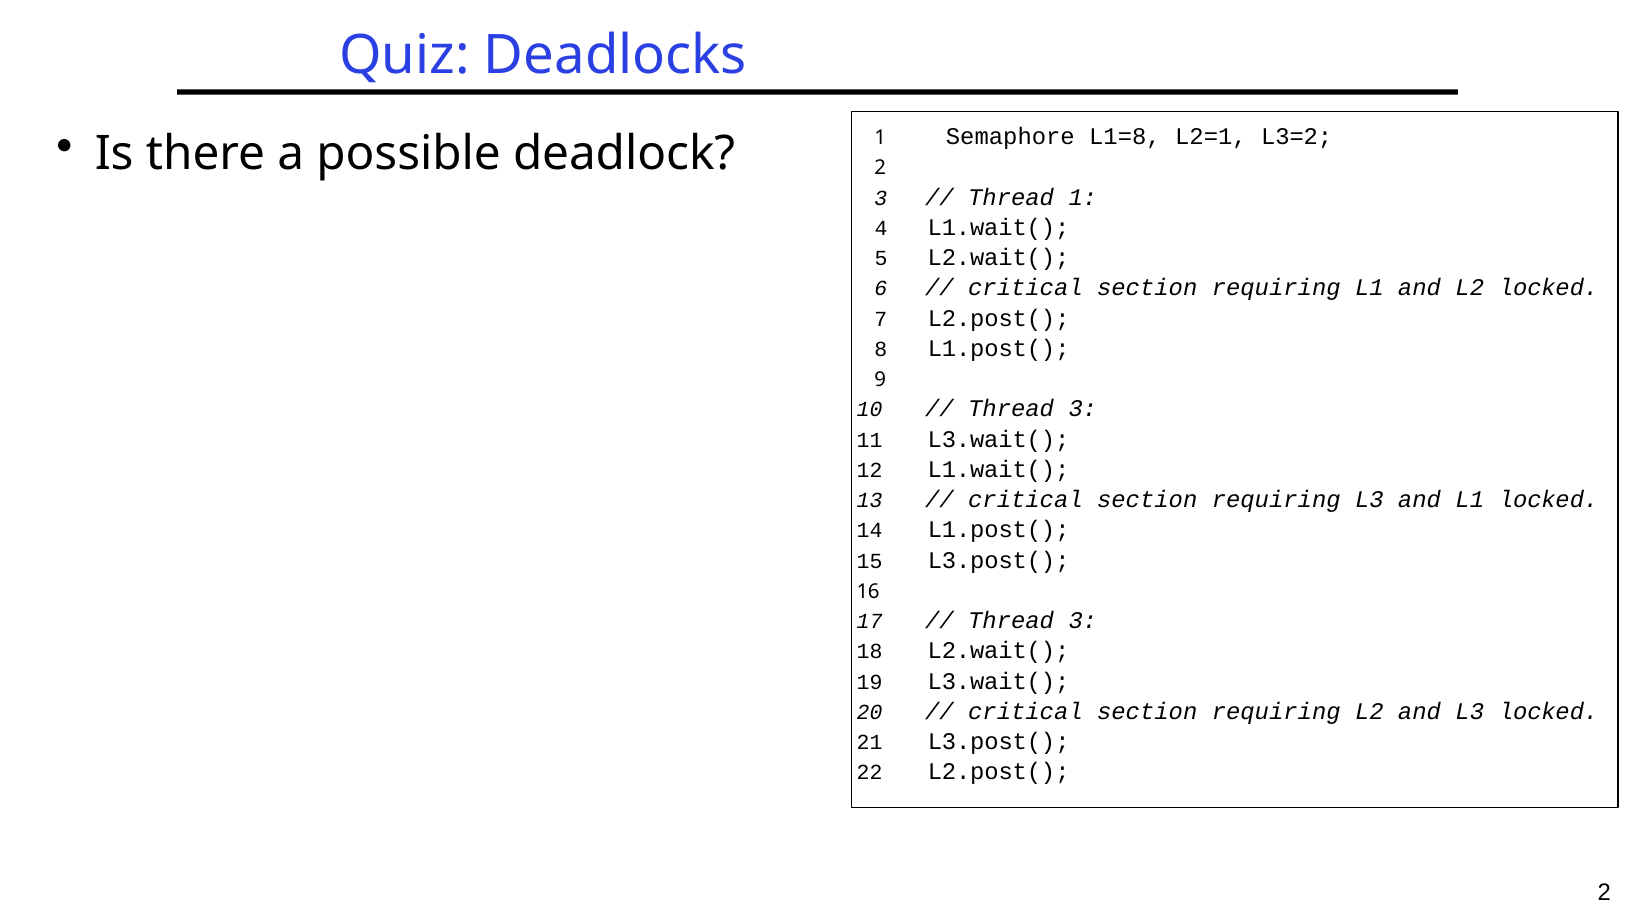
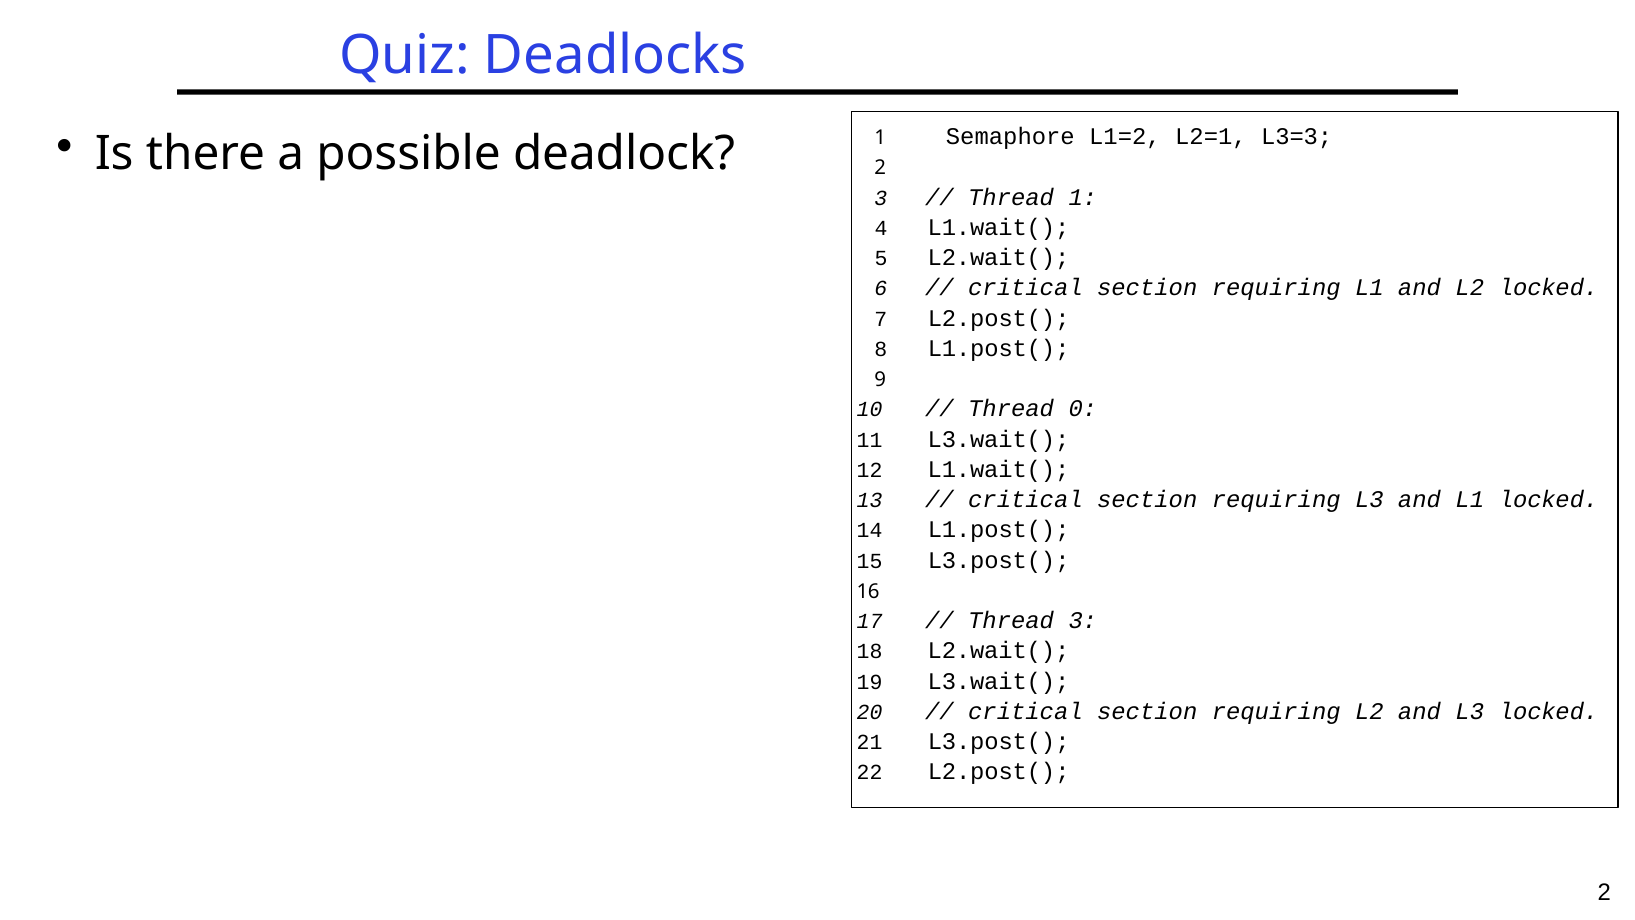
L1=8: L1=8 -> L1=2
L3=2: L3=2 -> L3=3
3 at (1083, 409): 3 -> 0
